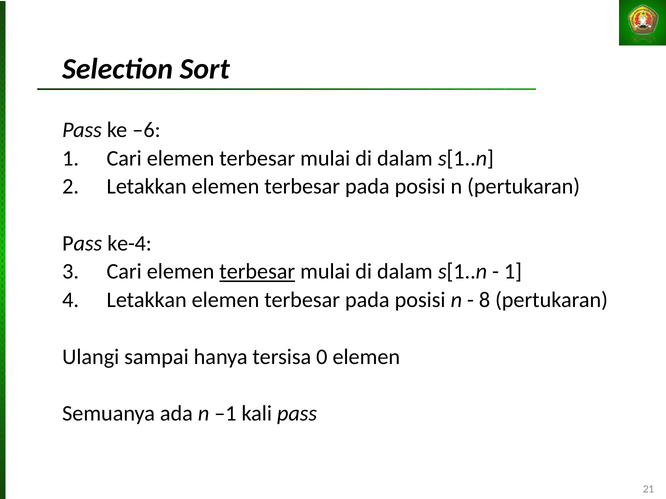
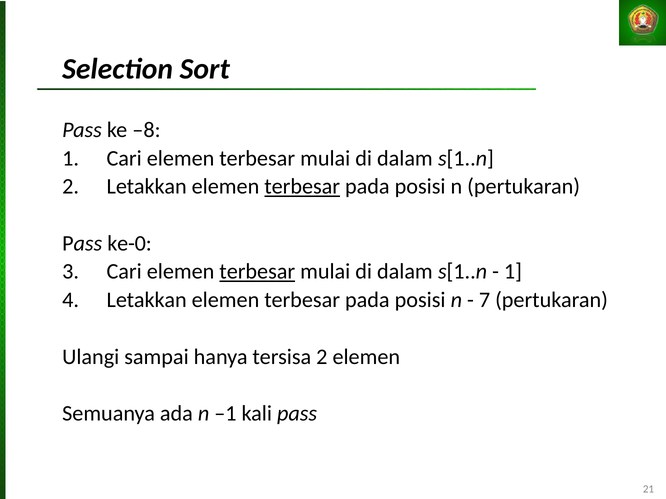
–6: –6 -> –8
terbesar at (302, 187) underline: none -> present
ke-4: ke-4 -> ke-0
8: 8 -> 7
tersisa 0: 0 -> 2
